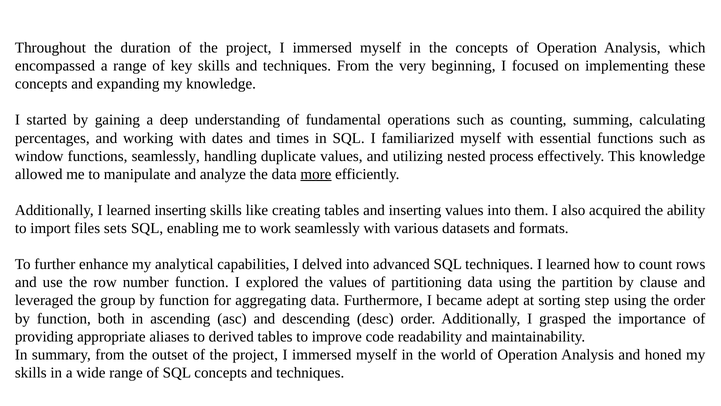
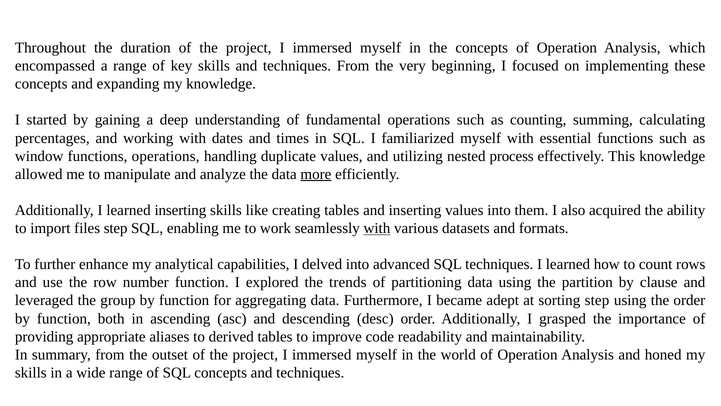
functions seamlessly: seamlessly -> operations
files sets: sets -> step
with at (377, 228) underline: none -> present
the values: values -> trends
